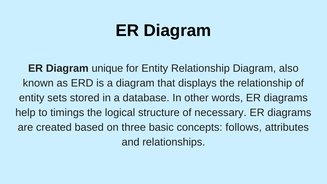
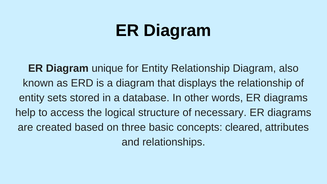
timings: timings -> access
follows: follows -> cleared
